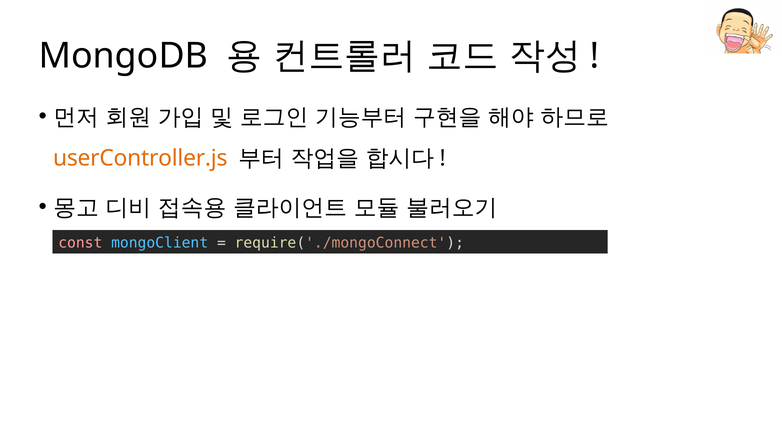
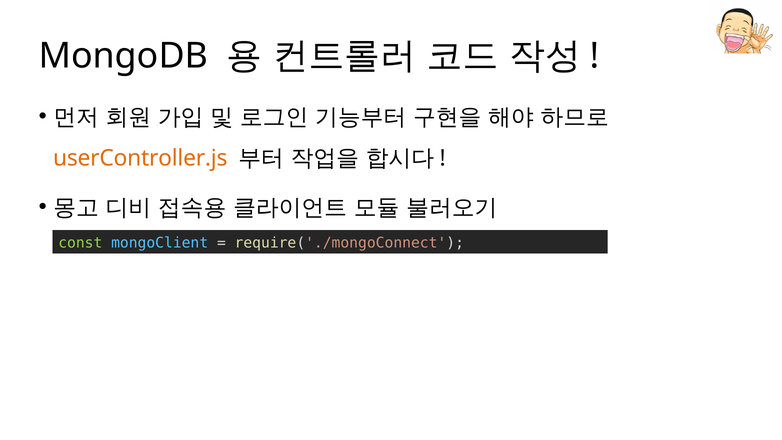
const colour: pink -> light green
